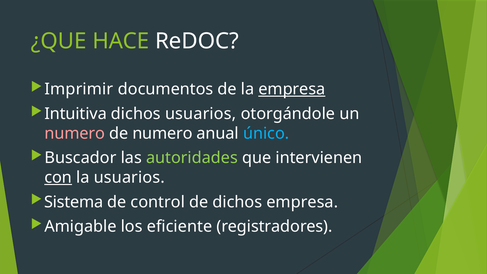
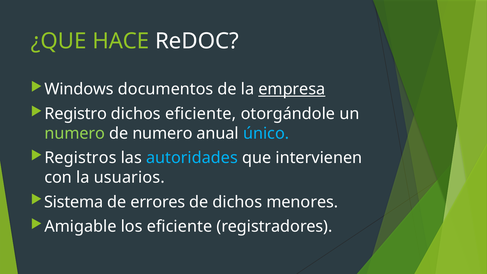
Imprimir: Imprimir -> Windows
Intuitiva: Intuitiva -> Registro
dichos usuarios: usuarios -> eficiente
numero at (75, 133) colour: pink -> light green
Buscador: Buscador -> Registros
autoridades colour: light green -> light blue
con underline: present -> none
control: control -> errores
dichos empresa: empresa -> menores
